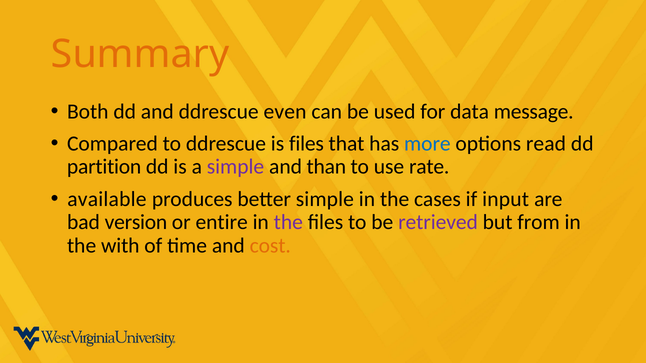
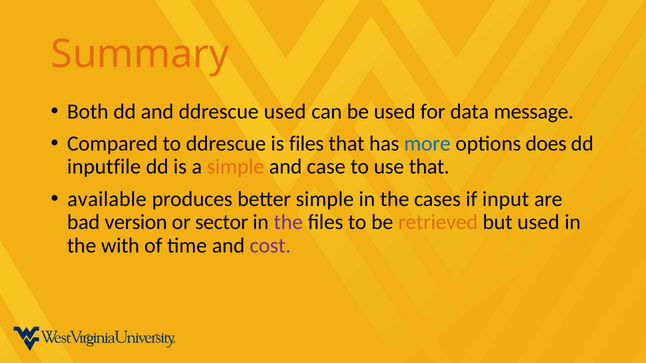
ddrescue even: even -> used
read: read -> does
partition: partition -> inputfile
simple at (236, 167) colour: purple -> orange
than: than -> case
use rate: rate -> that
entire: entire -> sector
retrieved colour: purple -> orange
but from: from -> used
cost colour: orange -> purple
